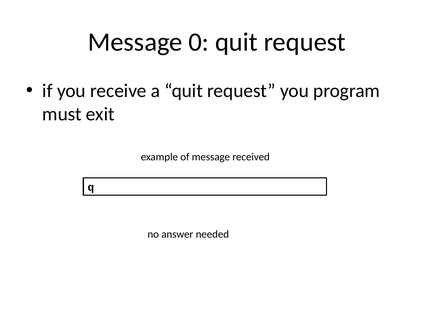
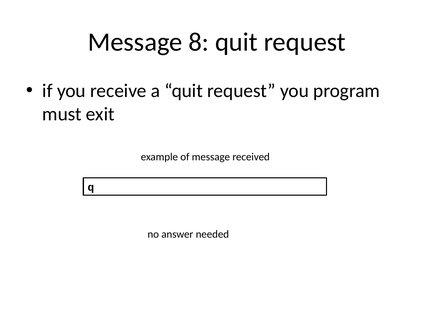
0: 0 -> 8
